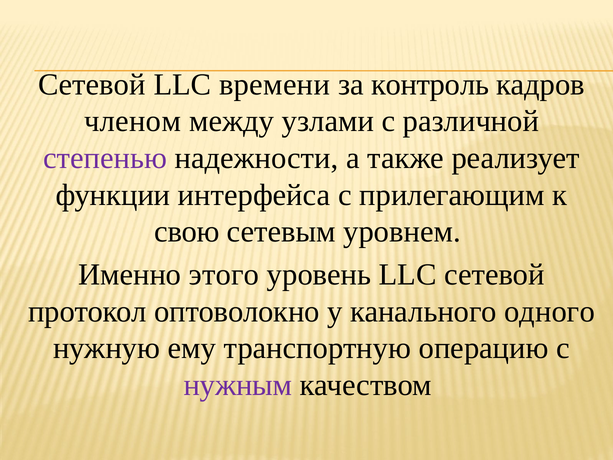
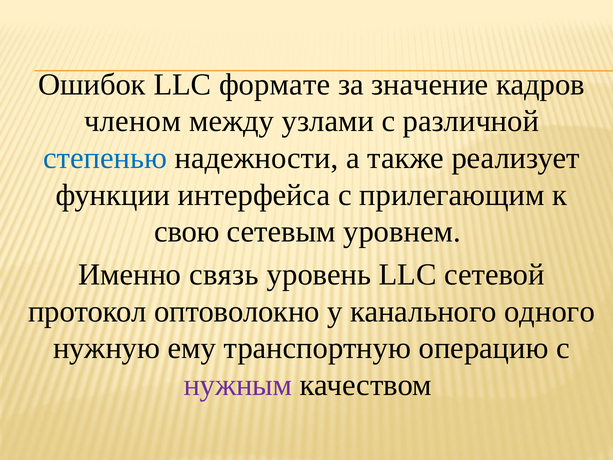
Сетевой at (92, 84): Сетевой -> Ошибок
времени: времени -> формате
контроль: контроль -> значение
степенью colour: purple -> blue
этого: этого -> связь
